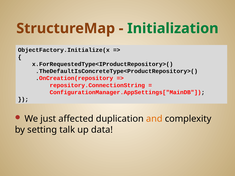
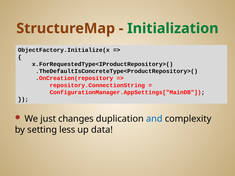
affected: affected -> changes
and colour: orange -> blue
talk: talk -> less
